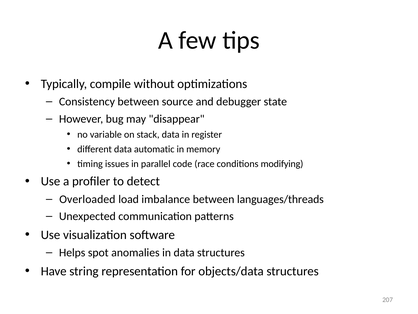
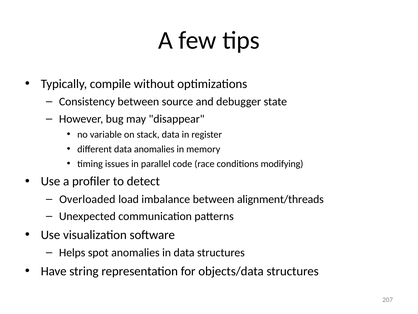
data automatic: automatic -> anomalies
languages/threads: languages/threads -> alignment/threads
